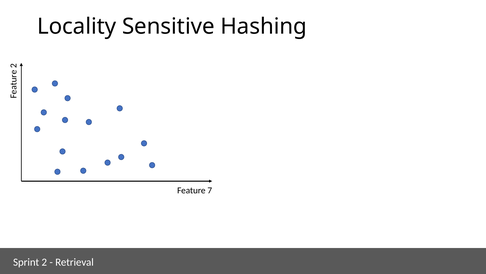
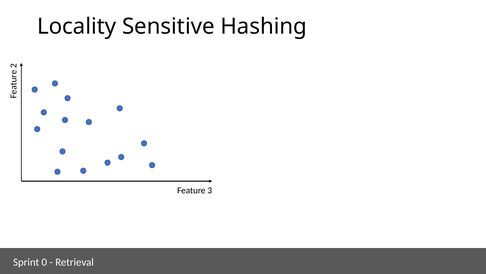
7: 7 -> 3
Sprint 2: 2 -> 0
